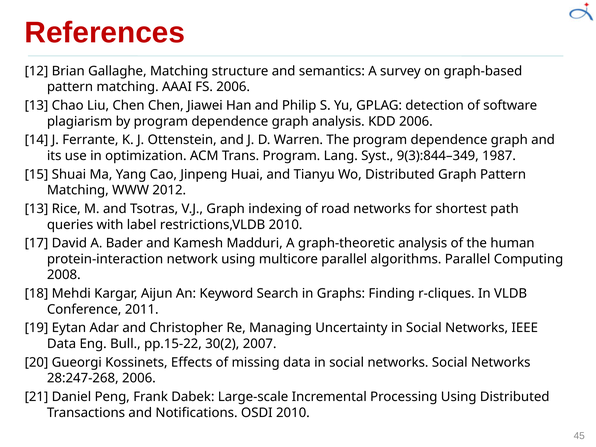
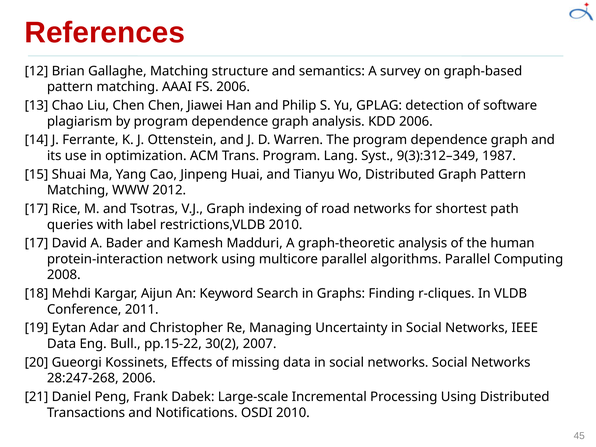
9(3):844–349: 9(3):844–349 -> 9(3):312–349
13 at (36, 209): 13 -> 17
